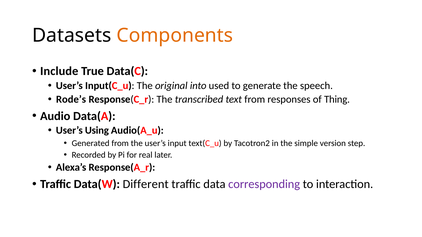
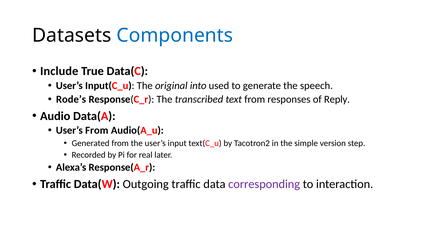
Components colour: orange -> blue
Thing: Thing -> Reply
User’s Using: Using -> From
Different: Different -> Outgoing
